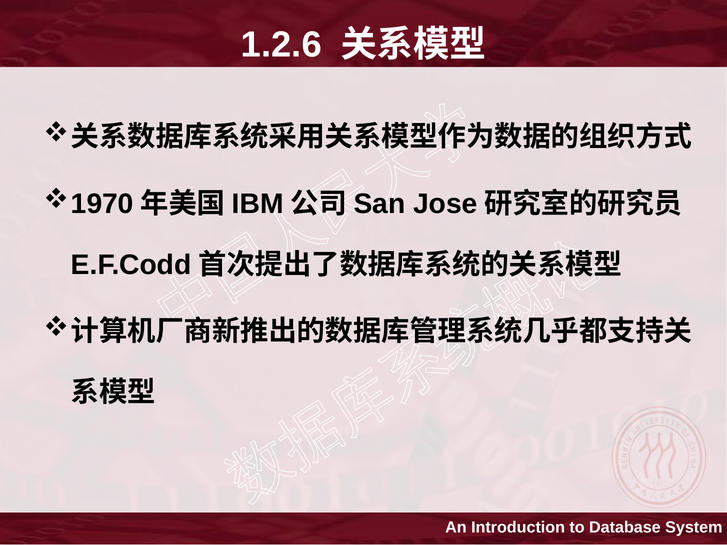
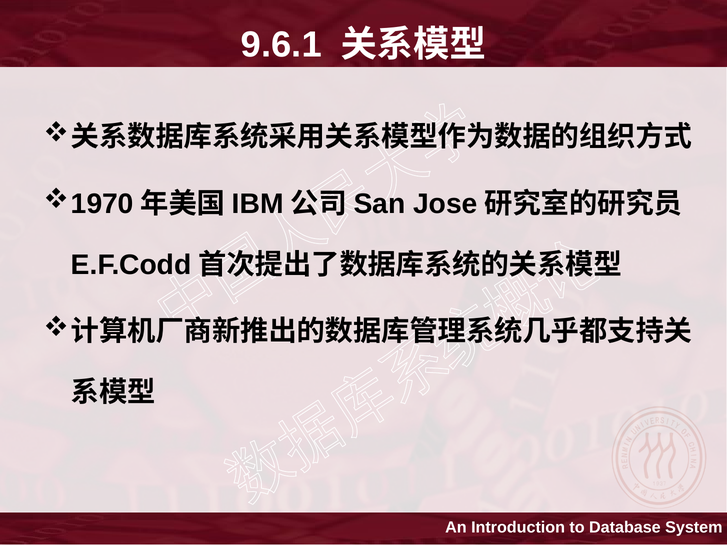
1.2.6: 1.2.6 -> 9.6.1
